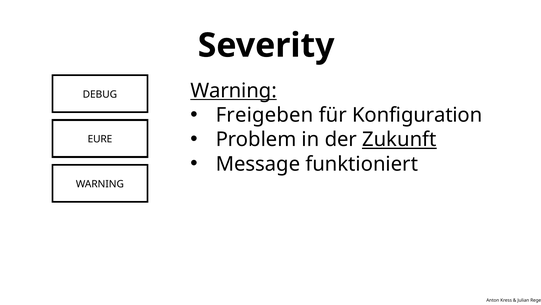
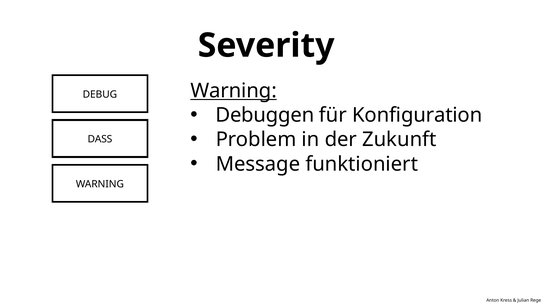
Freigeben: Freigeben -> Debuggen
Zukunft underline: present -> none
EURE: EURE -> DASS
